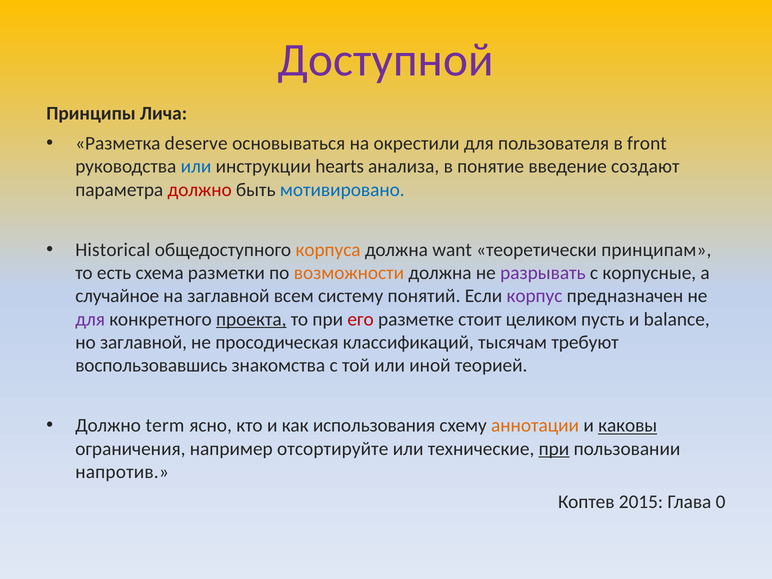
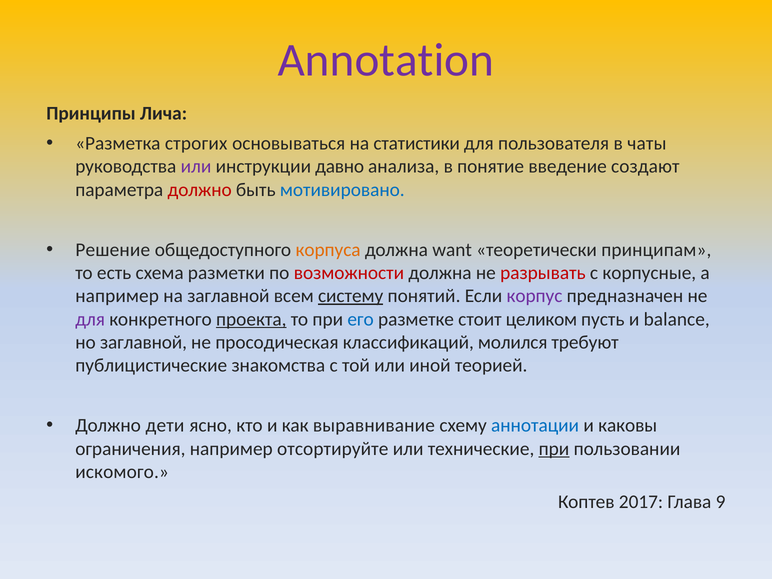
Доступной: Доступной -> Annotation
deserve: deserve -> строгих
окрестили: окрестили -> статистики
front: front -> чаты
или at (196, 166) colour: blue -> purple
hearts: hearts -> давно
Historical: Historical -> Решение
возможности colour: orange -> red
разрывать colour: purple -> red
случайное at (117, 296): случайное -> например
систему underline: none -> present
его colour: red -> blue
тысячам: тысячам -> молился
воспользовавшись: воспользовавшись -> публицистические
term: term -> дети
использования: использования -> выравнивание
аннотации colour: orange -> blue
каковы underline: present -> none
напротив: напротив -> искомого
2015: 2015 -> 2017
0: 0 -> 9
